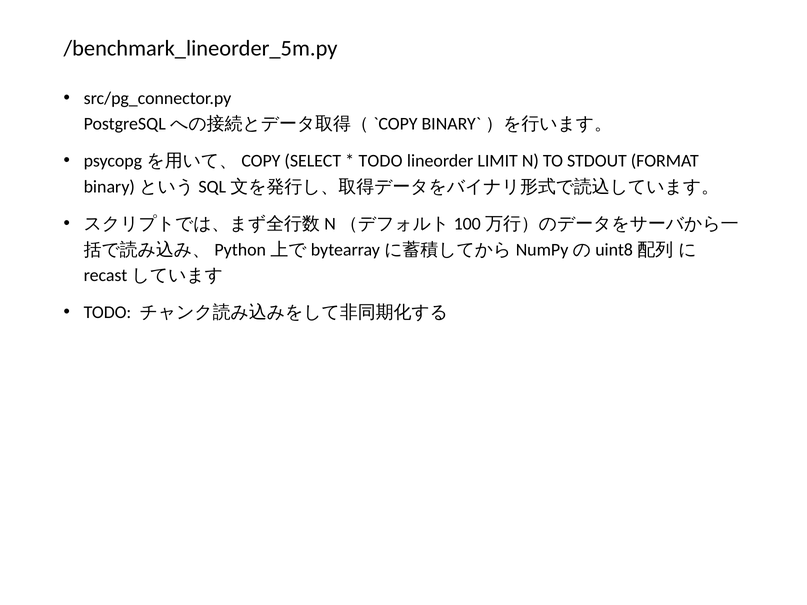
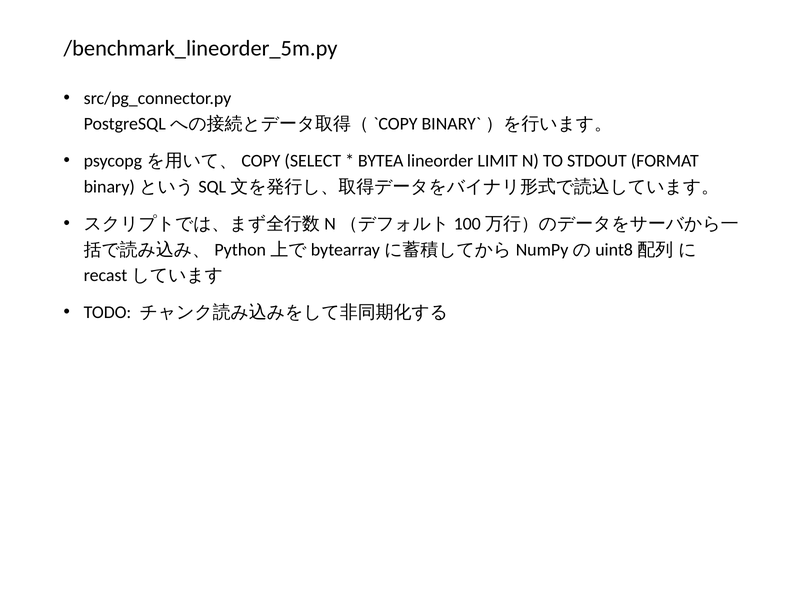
TODO at (381, 161): TODO -> BYTEA
